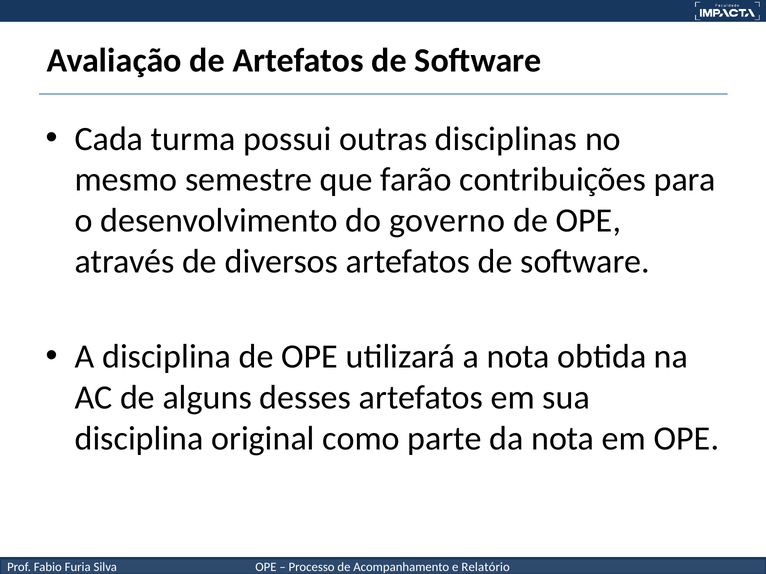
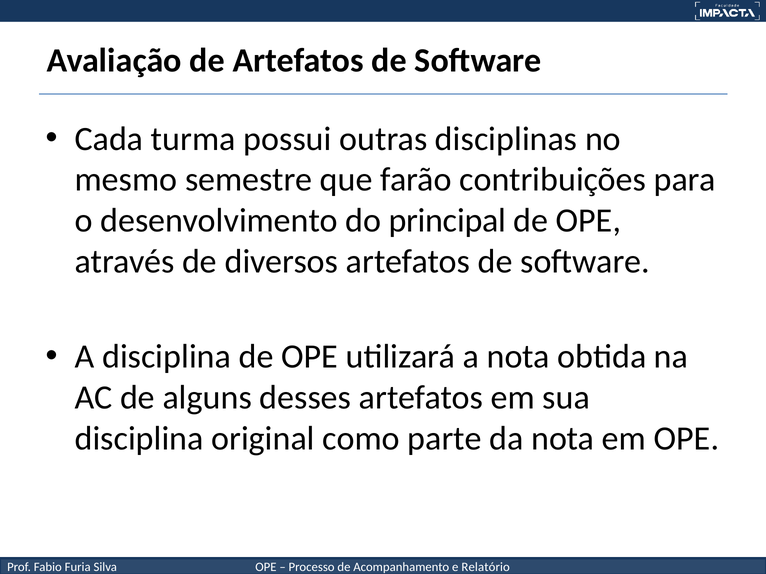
governo: governo -> principal
